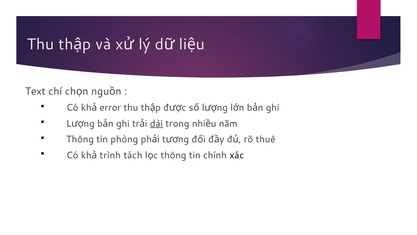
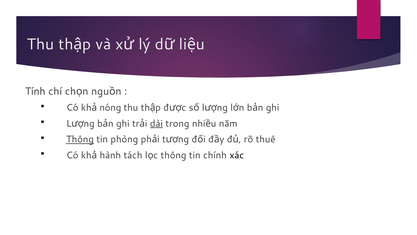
Text: Text -> Tính
error: error -> nóng
Thông at (80, 139) underline: none -> present
trình: trình -> hành
